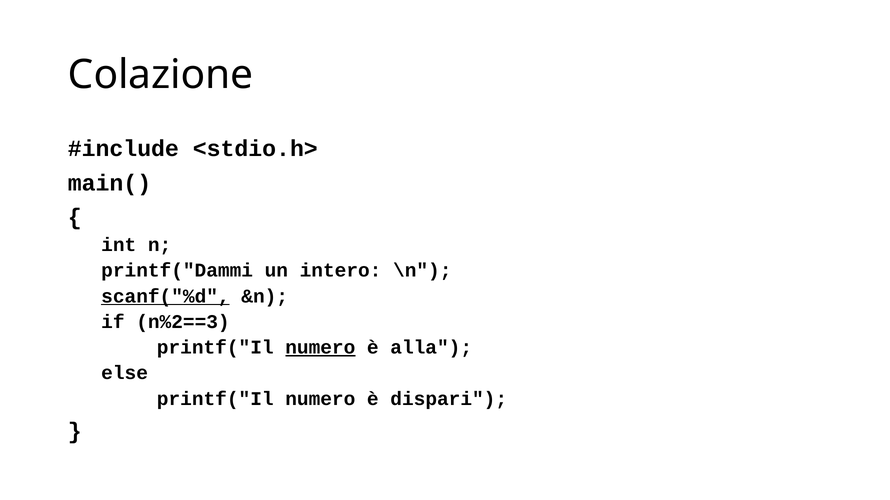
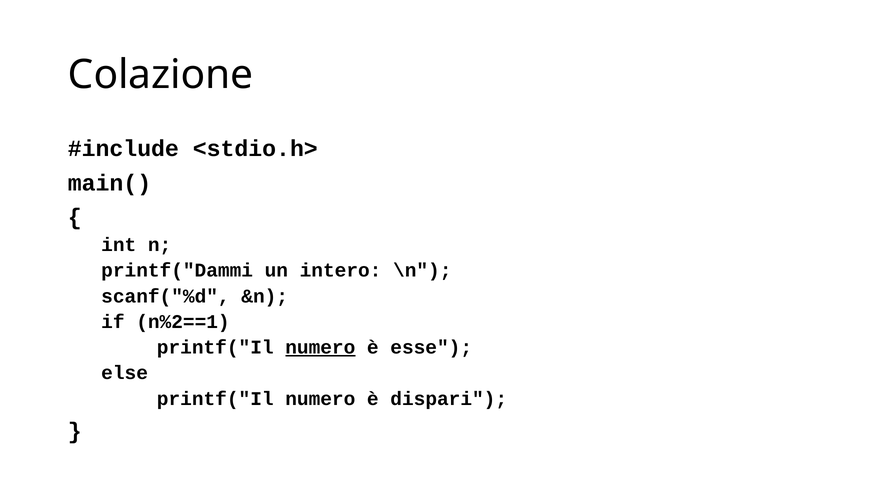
scanf("%d underline: present -> none
n%2==3: n%2==3 -> n%2==1
alla: alla -> esse
